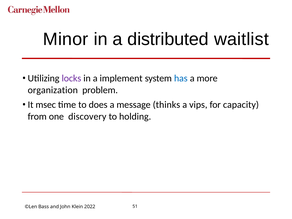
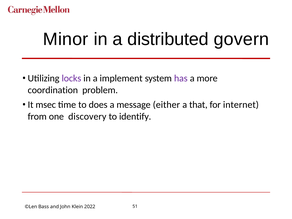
waitlist: waitlist -> govern
has colour: blue -> purple
organization: organization -> coordination
thinks: thinks -> either
vips: vips -> that
capacity: capacity -> internet
holding: holding -> identify
